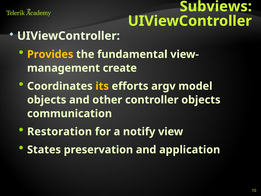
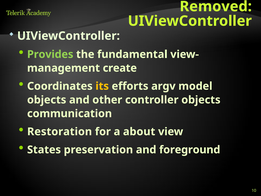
Subviews: Subviews -> Removed
Provides colour: yellow -> light green
notify: notify -> about
application: application -> foreground
